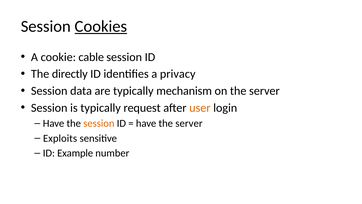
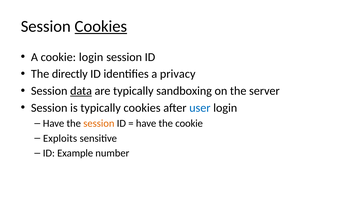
cookie cable: cable -> login
data underline: none -> present
mechanism: mechanism -> sandboxing
typically request: request -> cookies
user colour: orange -> blue
have the server: server -> cookie
